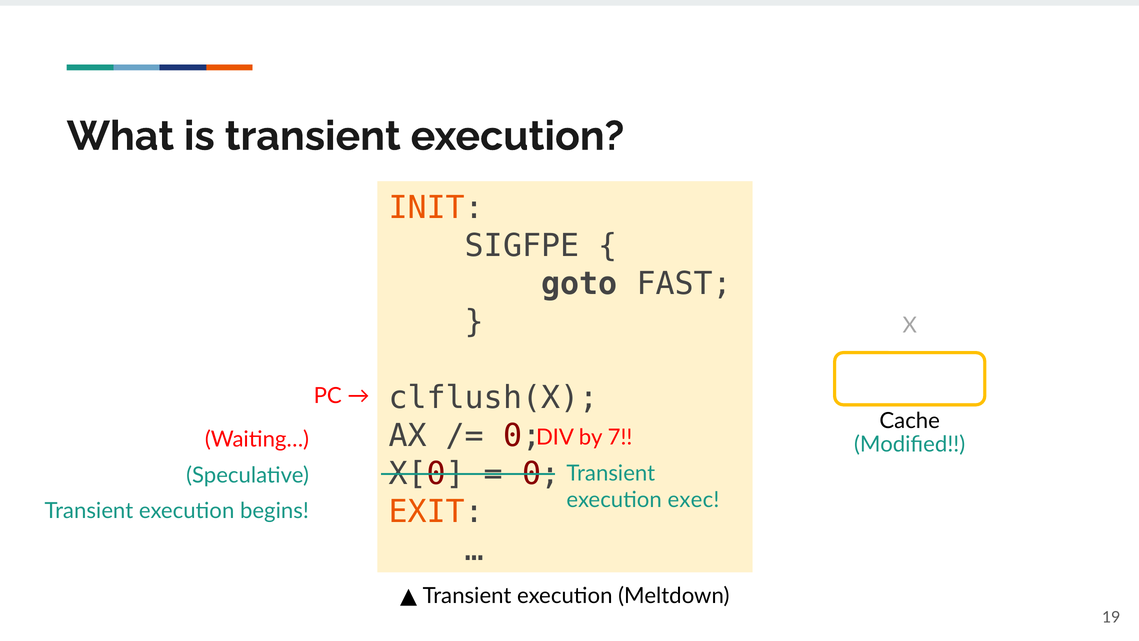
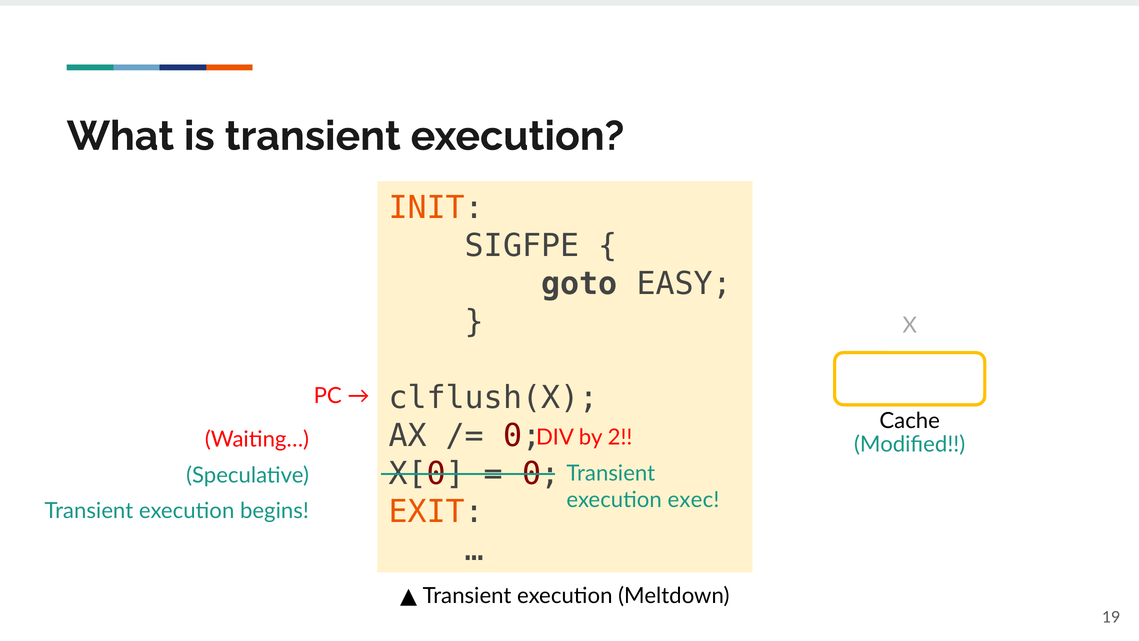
FAST: FAST -> EASY
7: 7 -> 2
